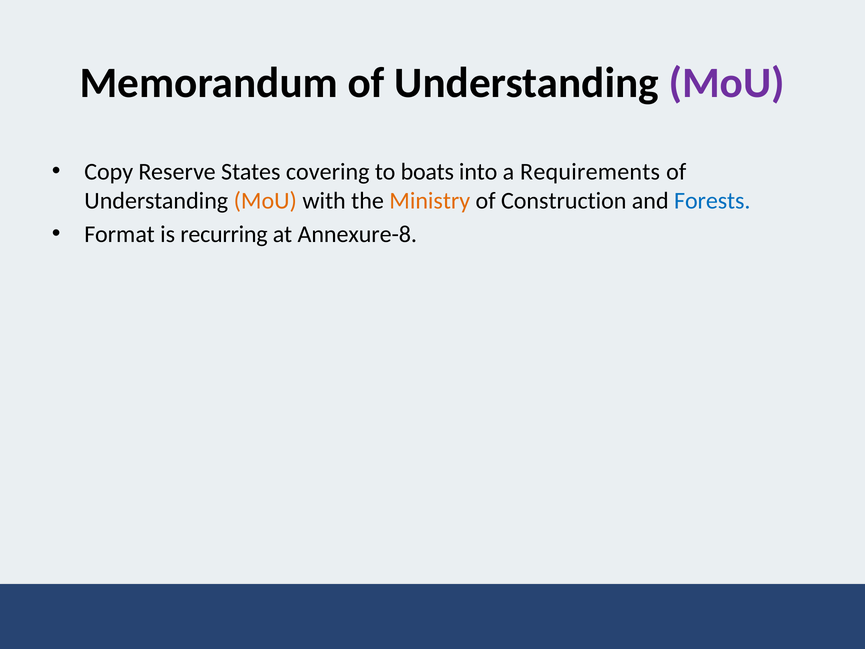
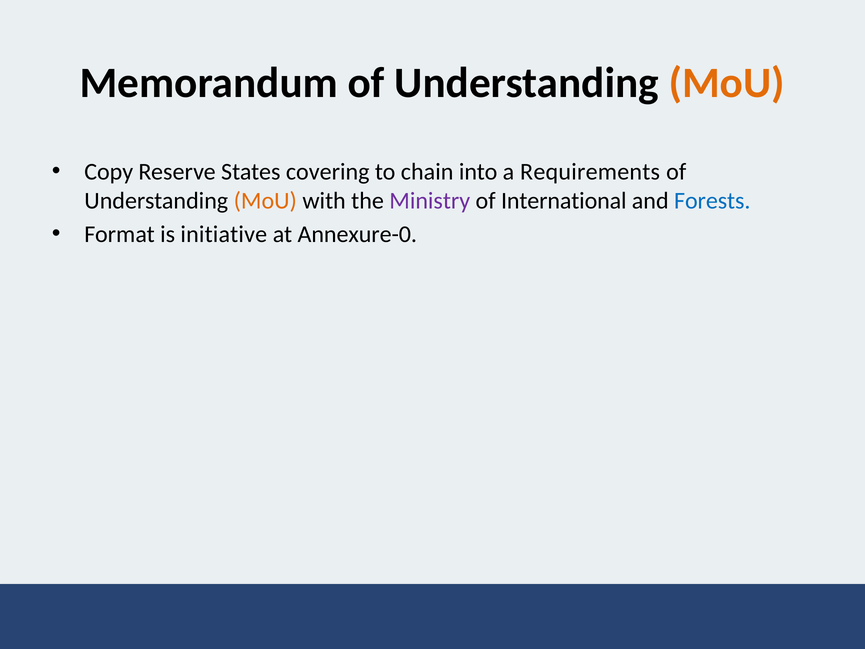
MoU at (727, 83) colour: purple -> orange
boats: boats -> chain
Ministry colour: orange -> purple
Construction: Construction -> International
recurring: recurring -> initiative
Annexure-8: Annexure-8 -> Annexure-0
